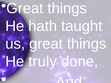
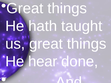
truly: truly -> hear
